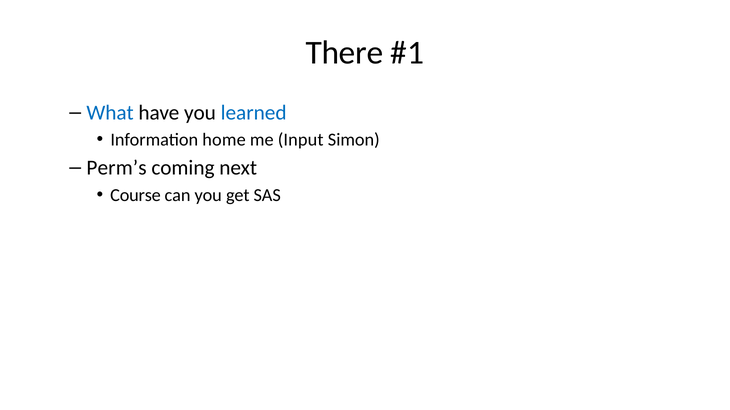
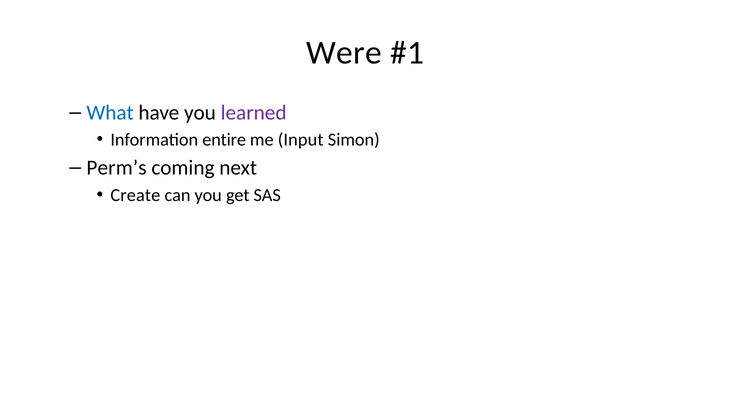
There: There -> Were
learned colour: blue -> purple
home: home -> entire
Course: Course -> Create
